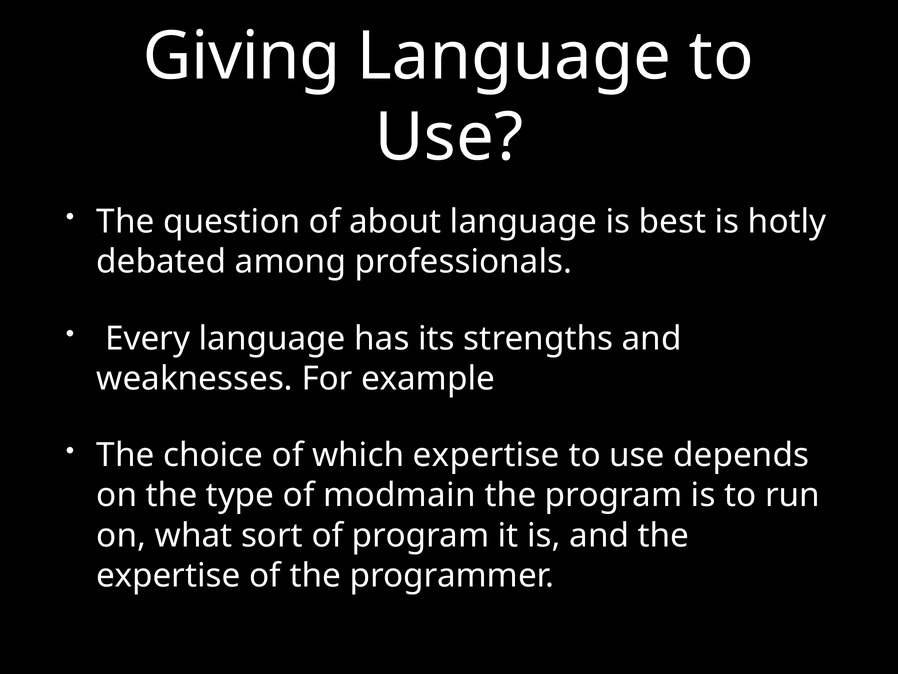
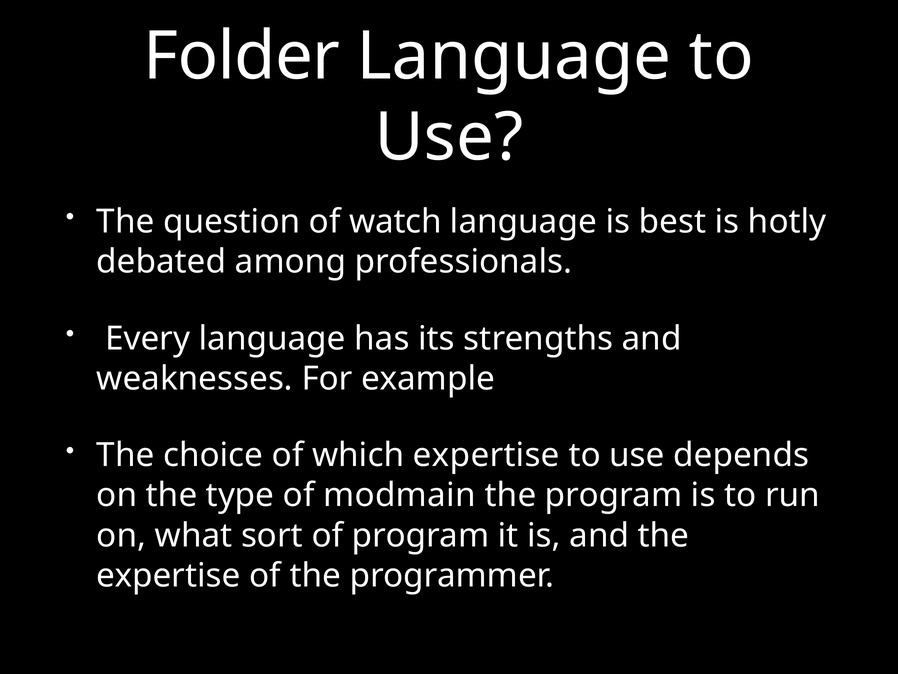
Giving: Giving -> Folder
about: about -> watch
